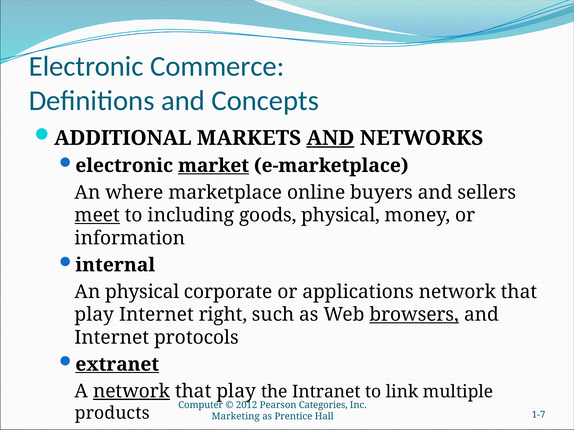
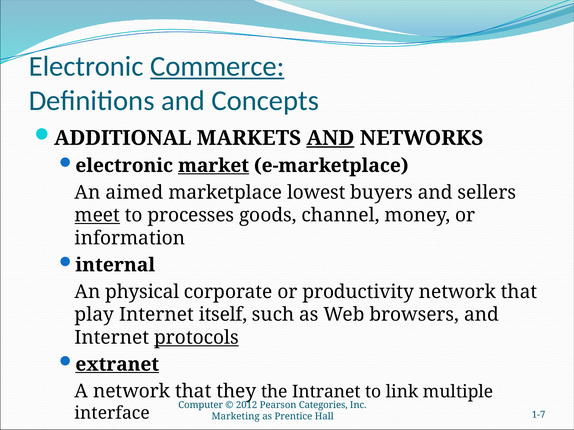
Commerce underline: none -> present
where: where -> aimed
online: online -> lowest
including: including -> processes
goods physical: physical -> channel
applications: applications -> productivity
right: right -> itself
browsers underline: present -> none
protocols underline: none -> present
network at (132, 392) underline: present -> none
play at (236, 392): play -> they
products: products -> interface
